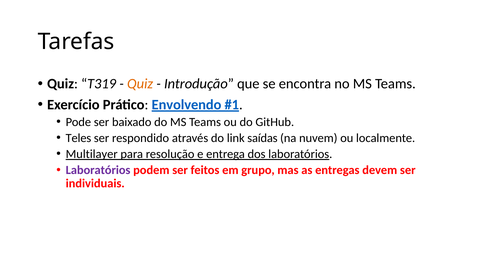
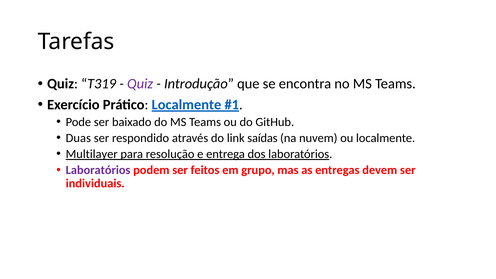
Quiz at (140, 84) colour: orange -> purple
Prático Envolvendo: Envolvendo -> Localmente
Teles: Teles -> Duas
